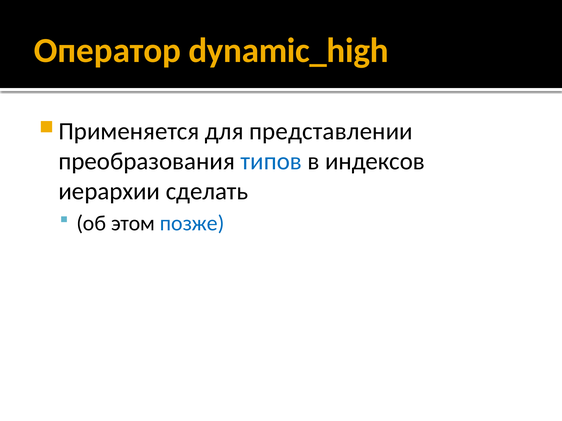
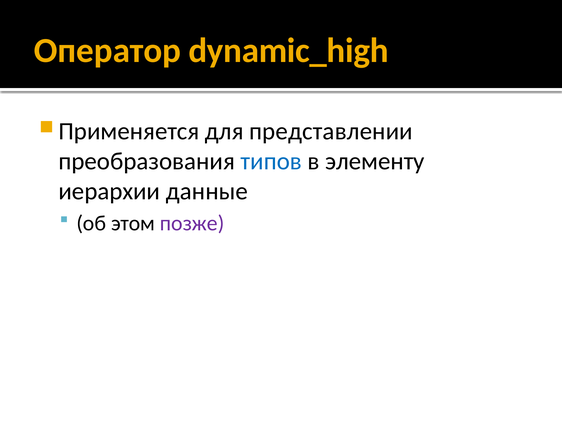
индексов: индексов -> элементу
сделать: сделать -> данные
позже colour: blue -> purple
